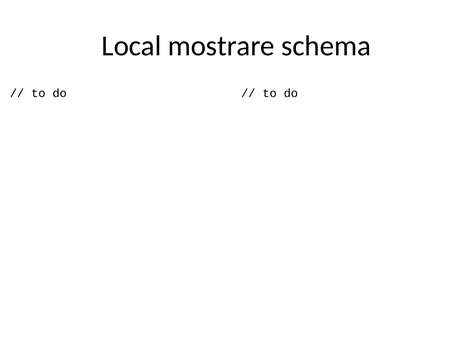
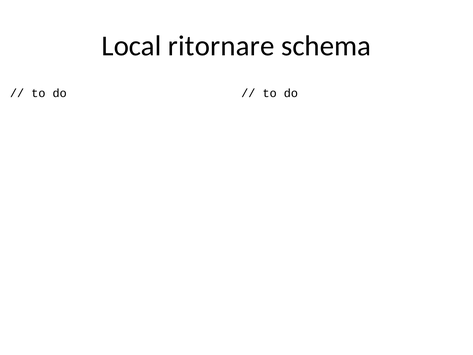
mostrare: mostrare -> ritornare
